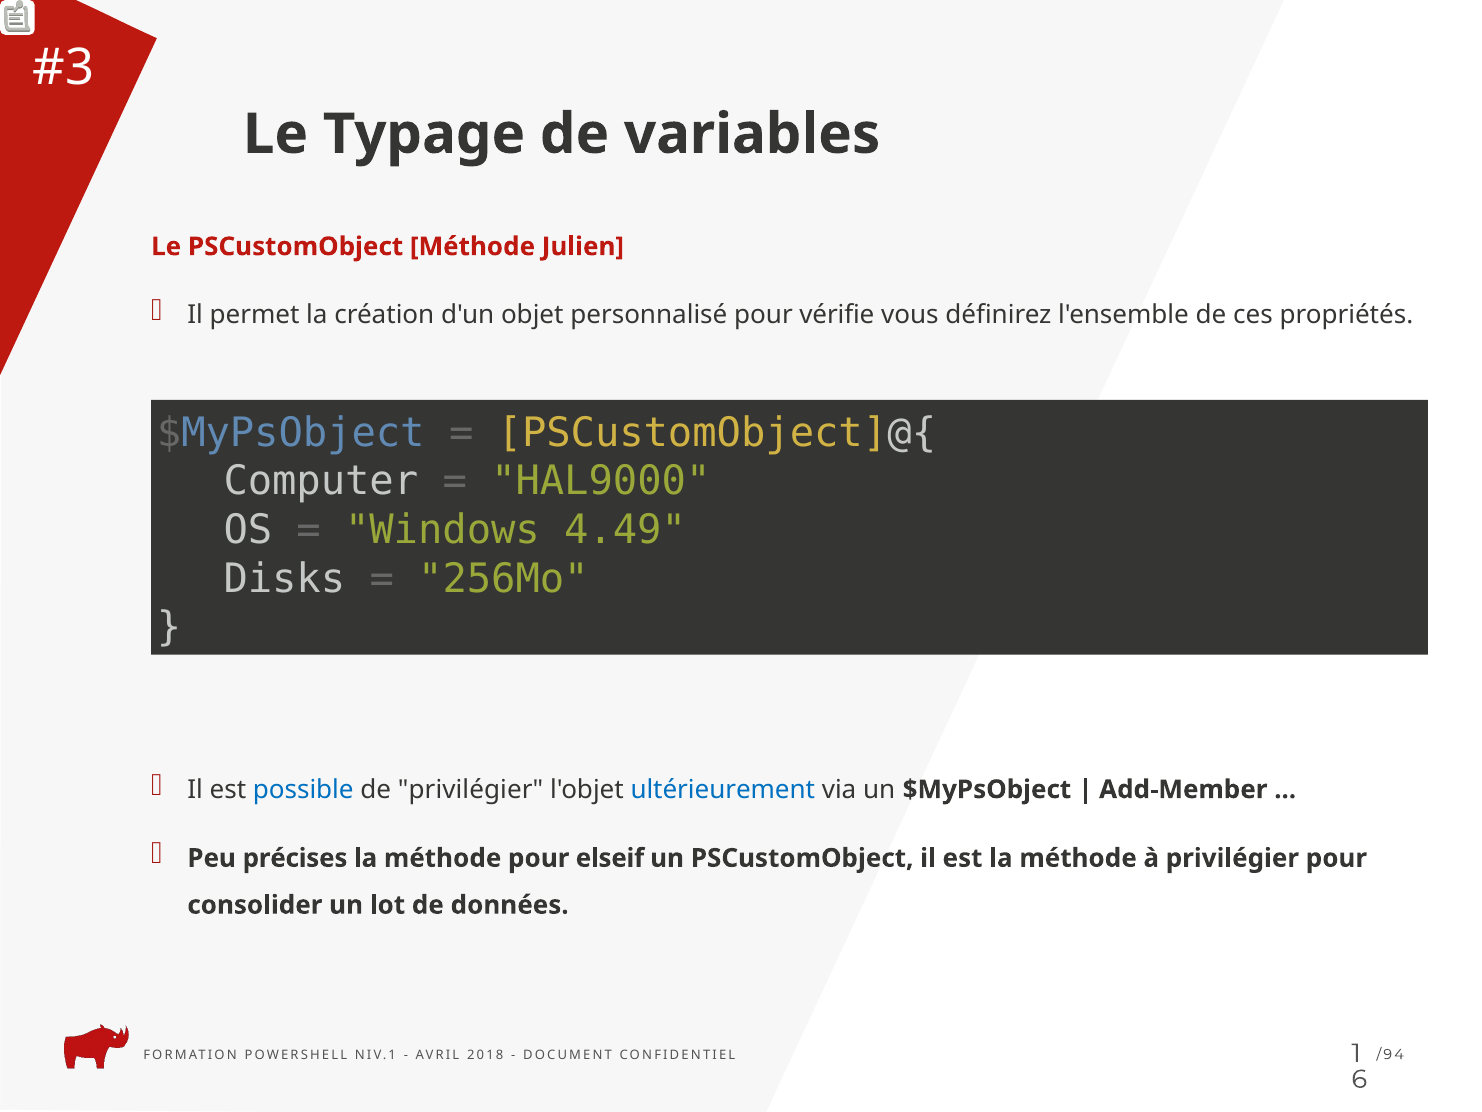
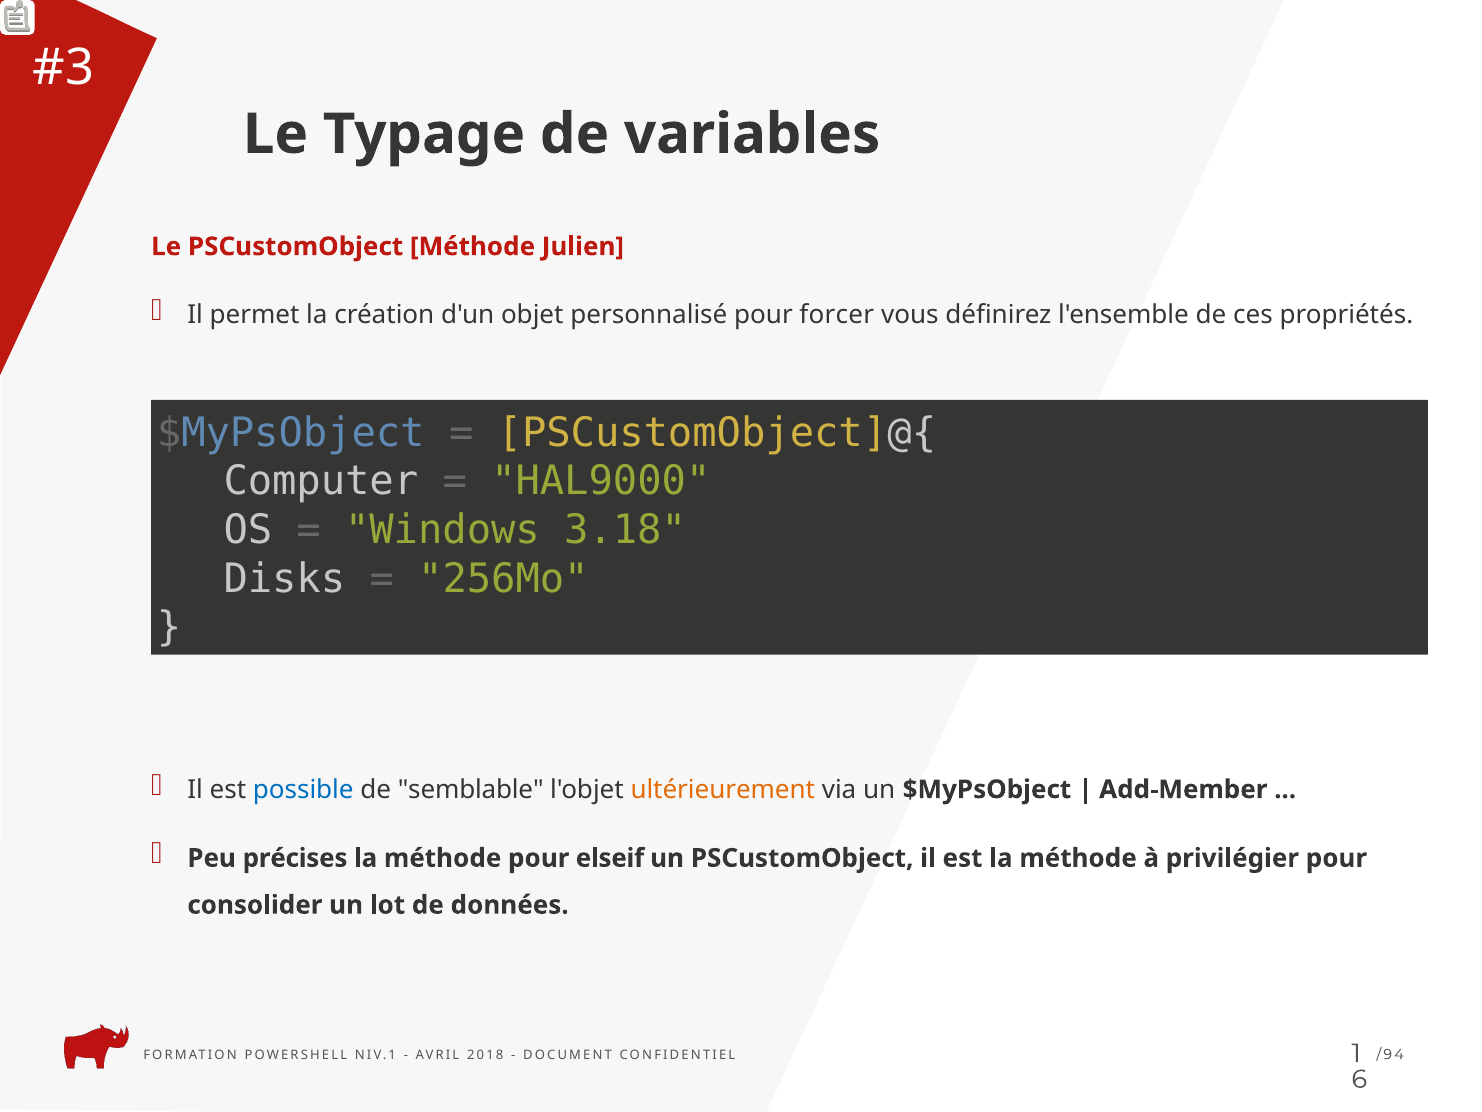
vérifie: vérifie -> forcer
4.49: 4.49 -> 3.18
de privilégier: privilégier -> semblable
ultérieurement colour: blue -> orange
